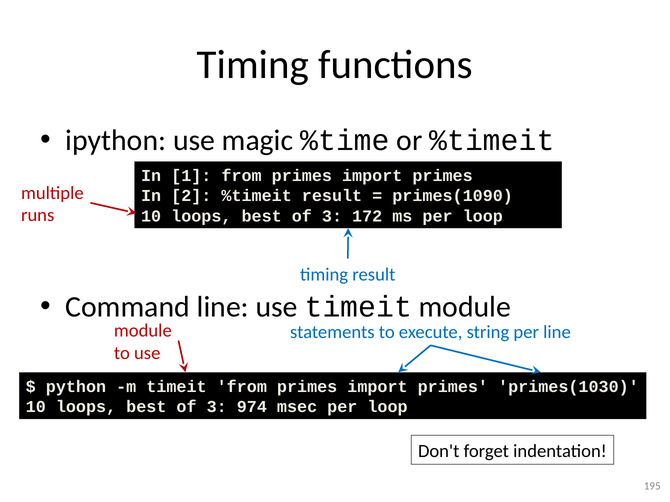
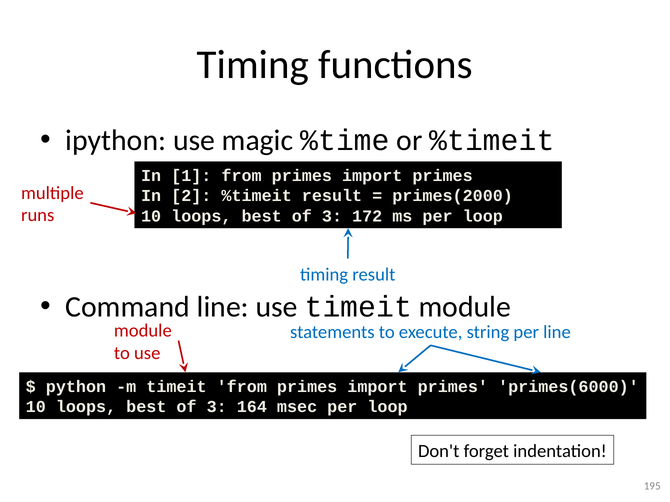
primes(1090: primes(1090 -> primes(2000
primes(1030: primes(1030 -> primes(6000
974: 974 -> 164
